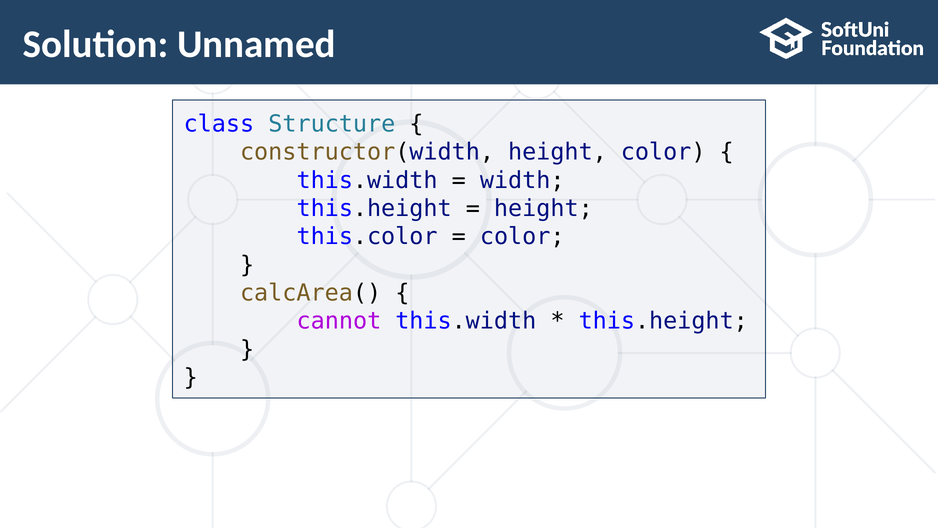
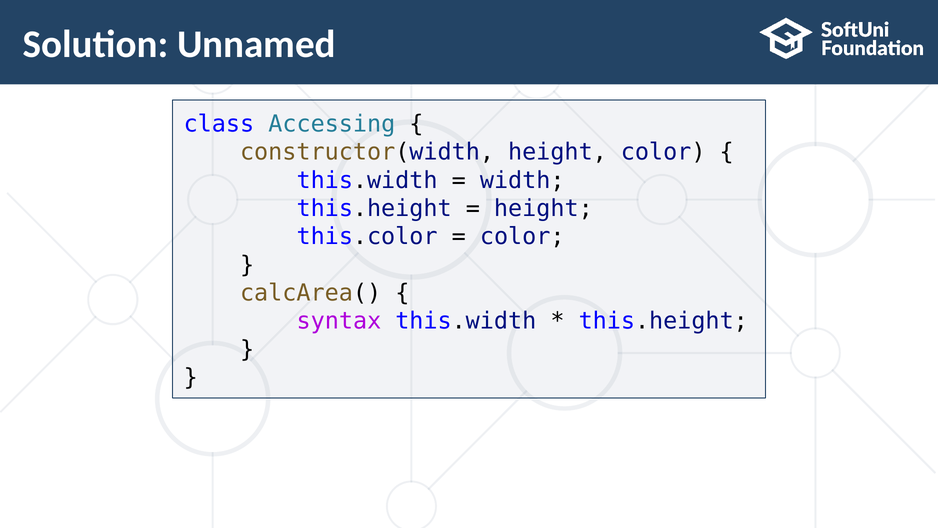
Structure: Structure -> Accessing
cannot: cannot -> syntax
